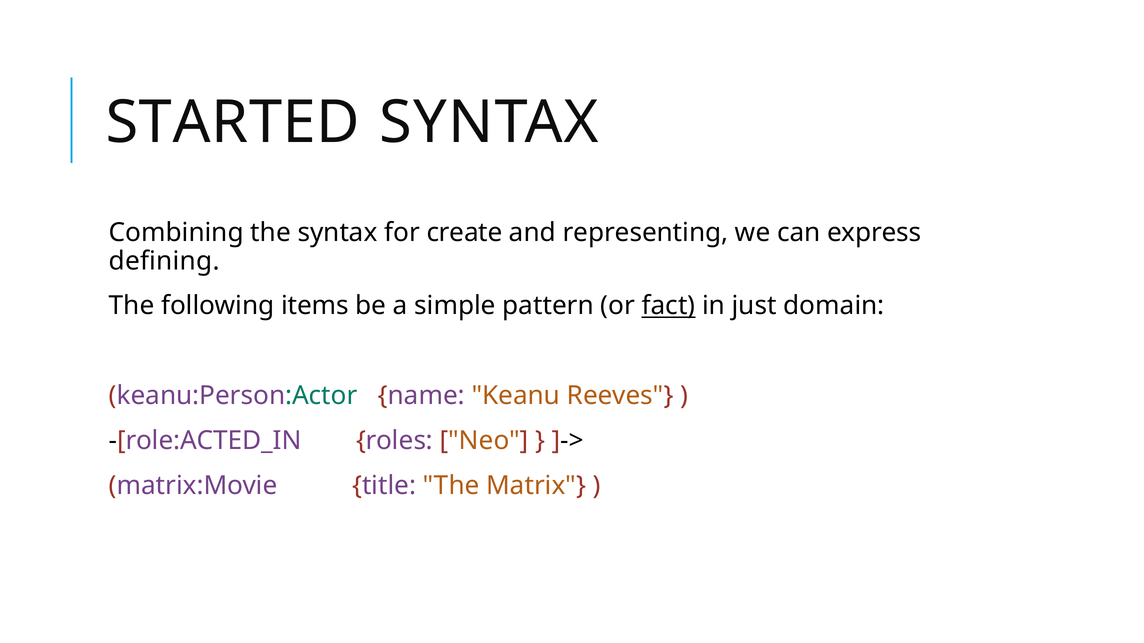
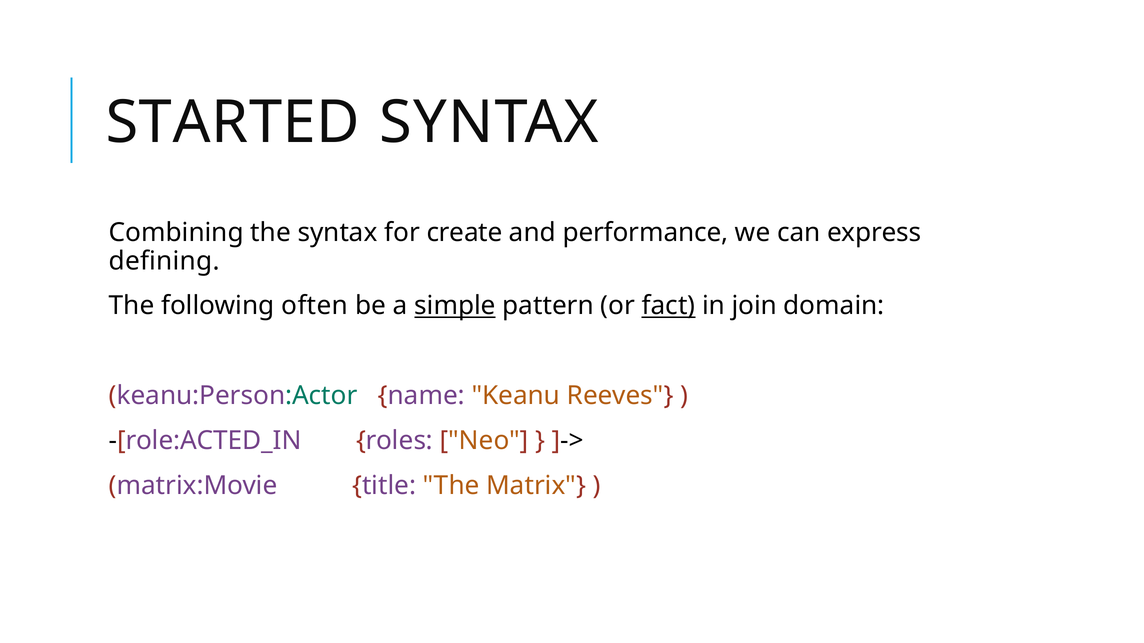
representing: representing -> performance
items: items -> often
simple underline: none -> present
just: just -> join
